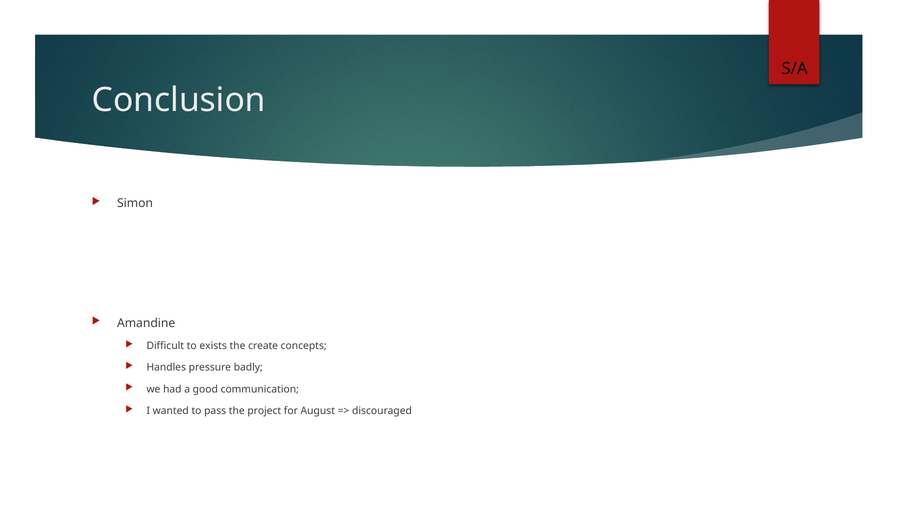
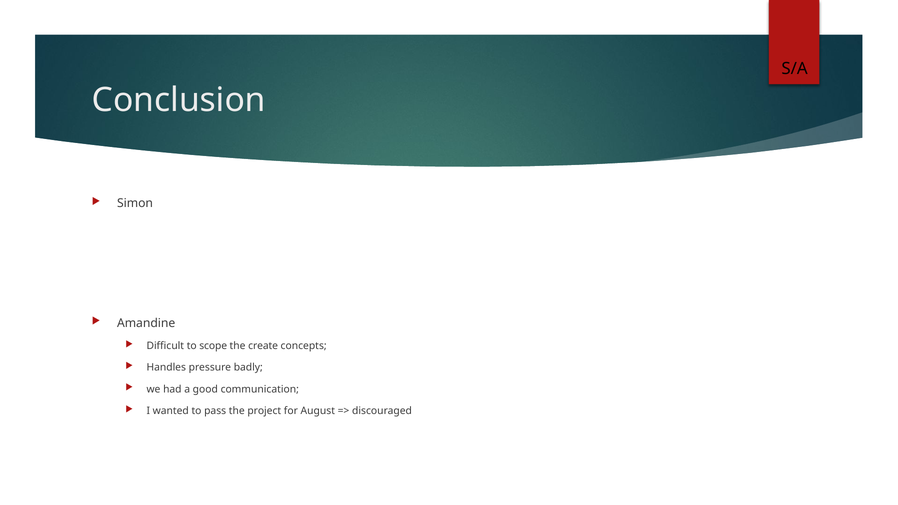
exists: exists -> scope
